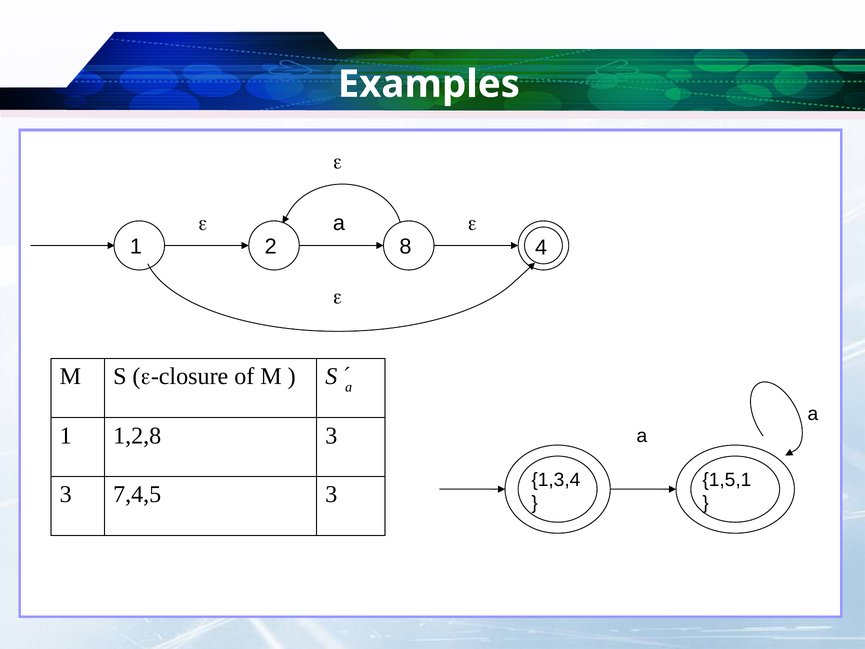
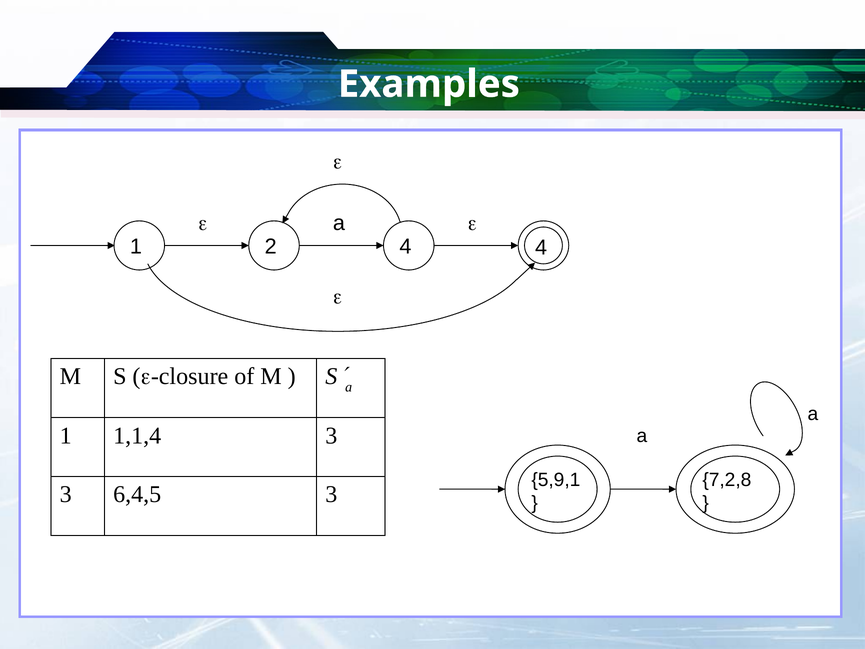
2 8: 8 -> 4
1,2,8: 1,2,8 -> 1,1,4
1,3,4: 1,3,4 -> 5,9,1
1,5,1: 1,5,1 -> 7,2,8
7,4,5: 7,4,5 -> 6,4,5
